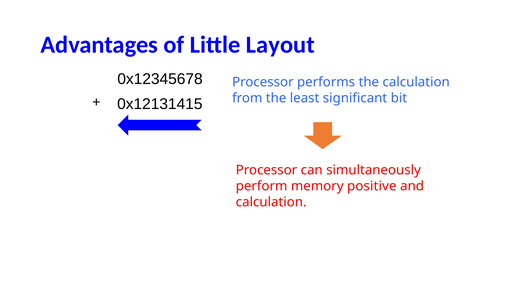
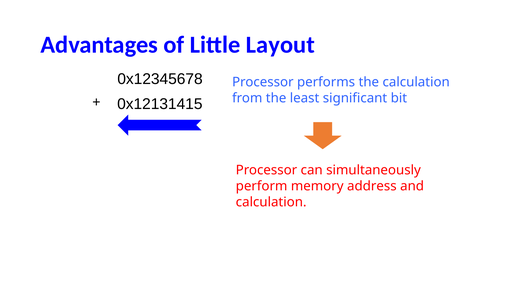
positive: positive -> address
